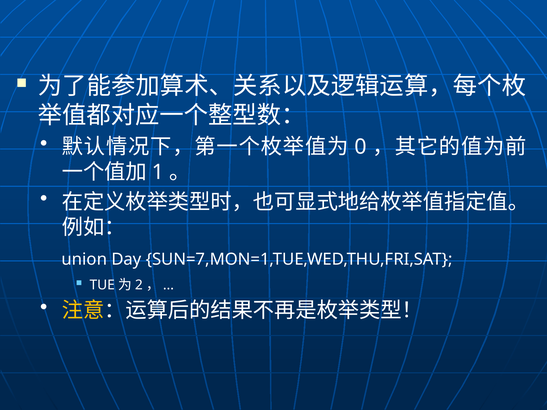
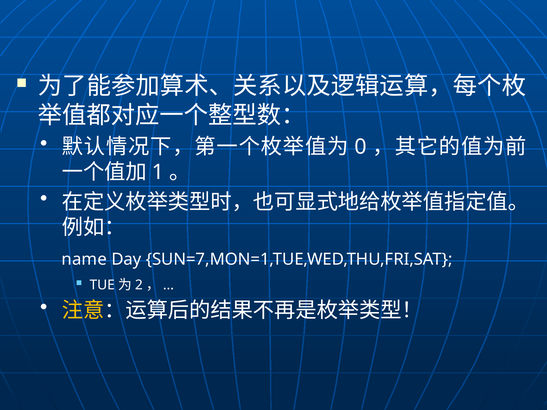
union: union -> name
